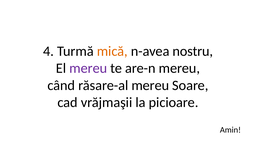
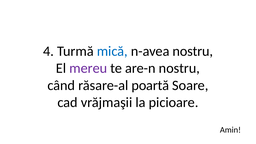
mică colour: orange -> blue
are-n mereu: mereu -> nostru
răsare-al mereu: mereu -> poartă
